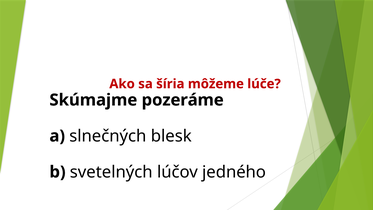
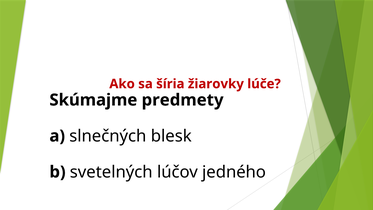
môžeme: môžeme -> žiarovky
pozeráme: pozeráme -> predmety
